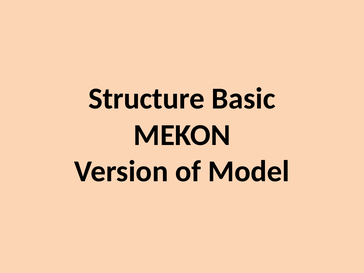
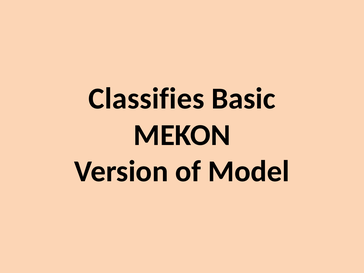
Structure: Structure -> Classifies
